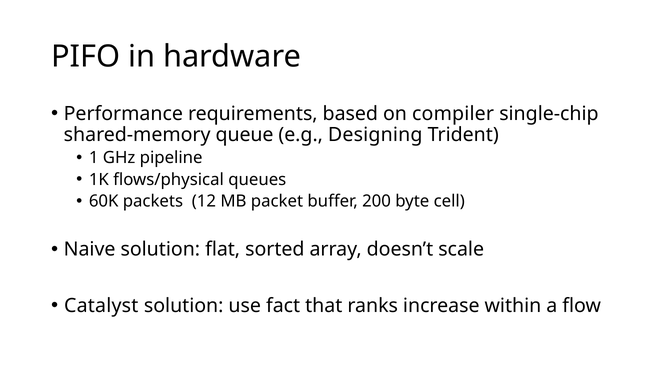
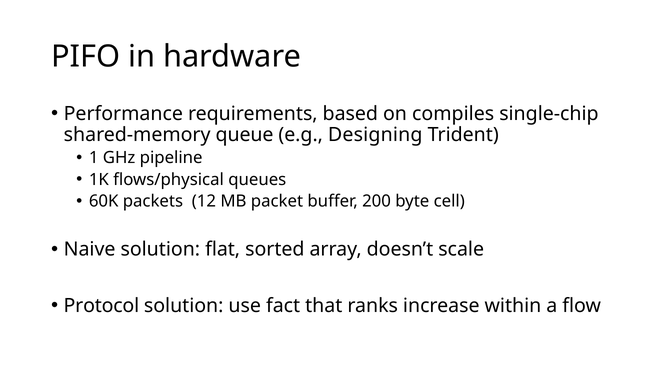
compiler: compiler -> compiles
Catalyst: Catalyst -> Protocol
